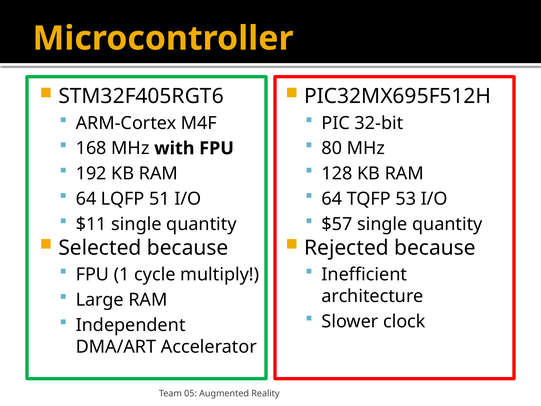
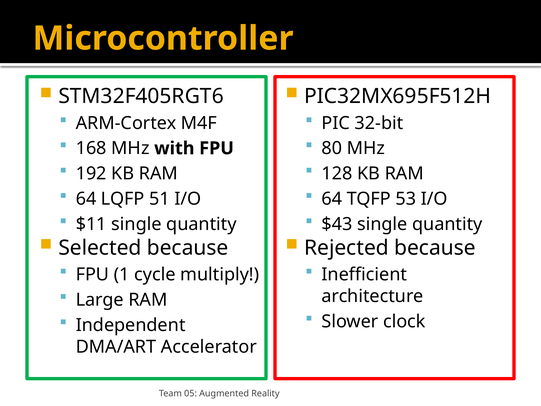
$57: $57 -> $43
